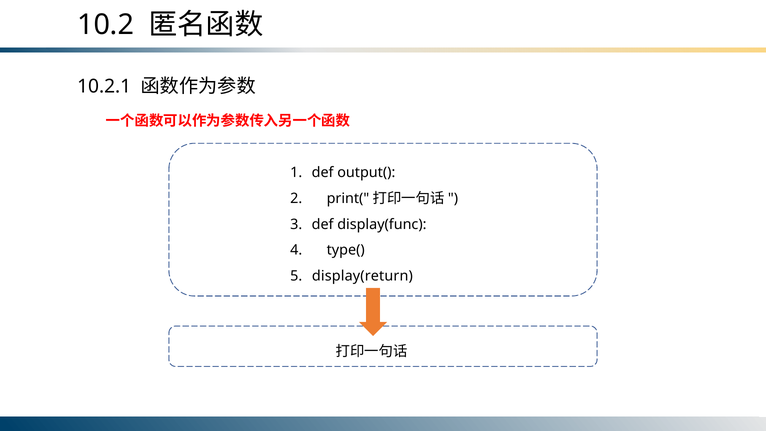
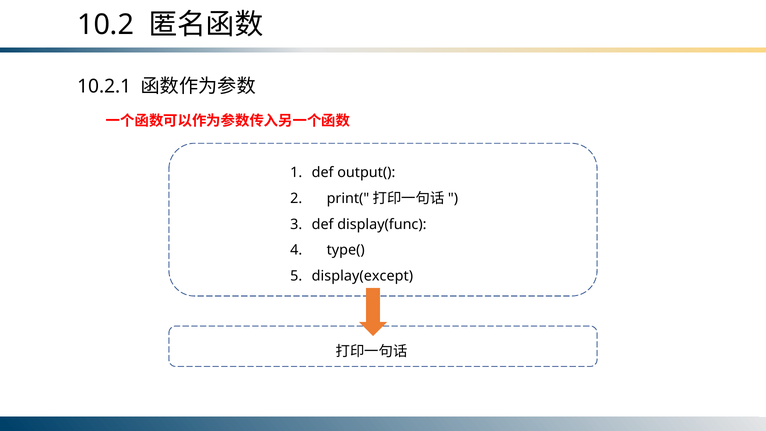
display(return: display(return -> display(except
